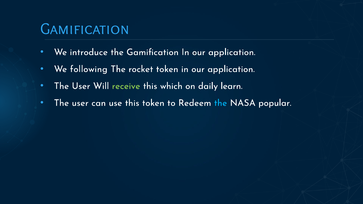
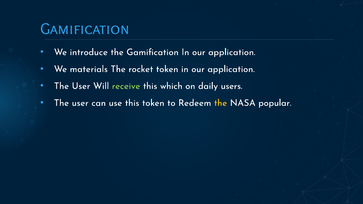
following: following -> materials
learn: learn -> users
the at (221, 103) colour: light blue -> yellow
